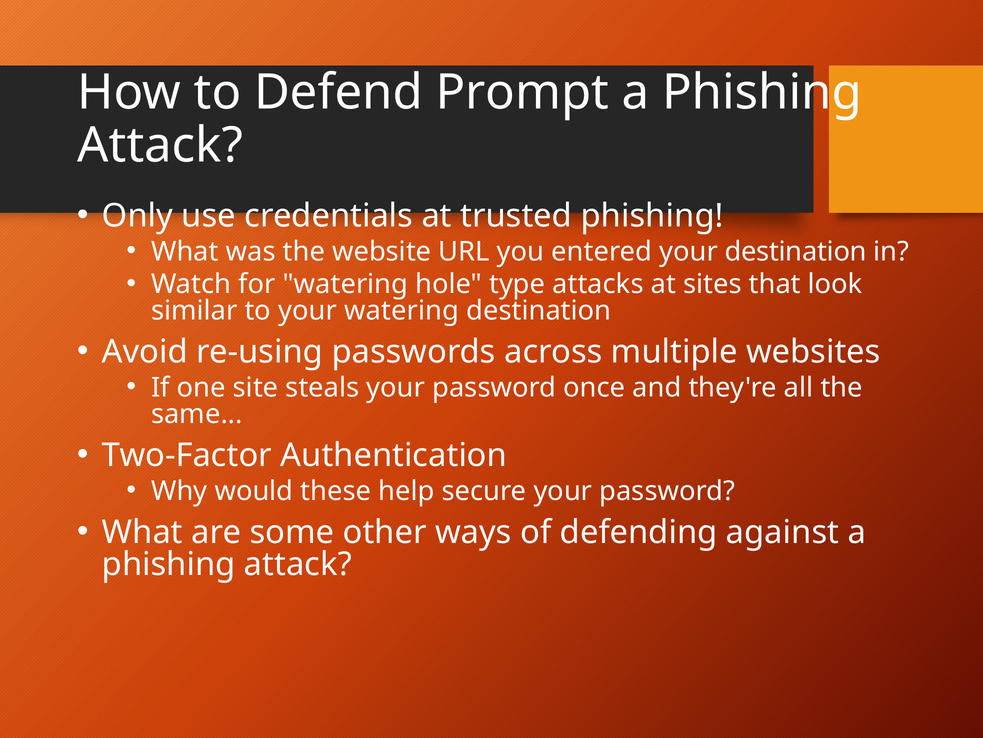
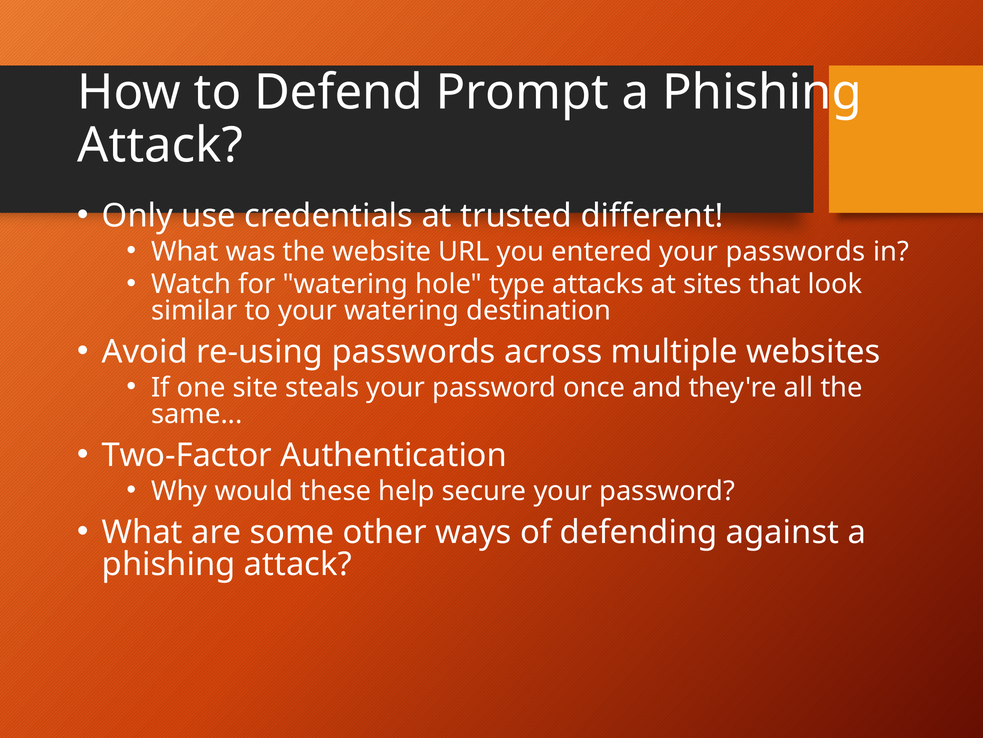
trusted phishing: phishing -> different
your destination: destination -> passwords
